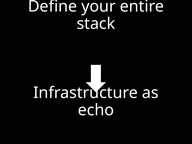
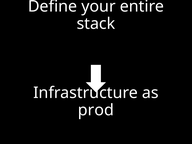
echo: echo -> prod
